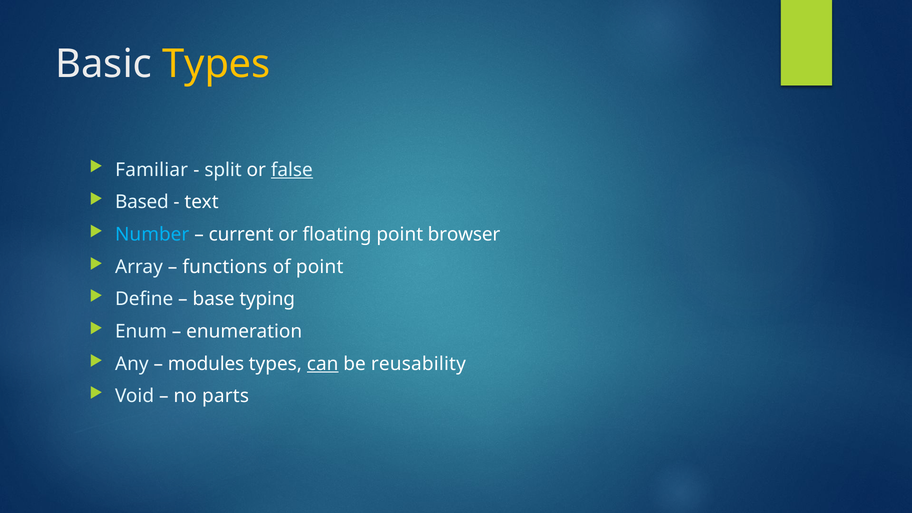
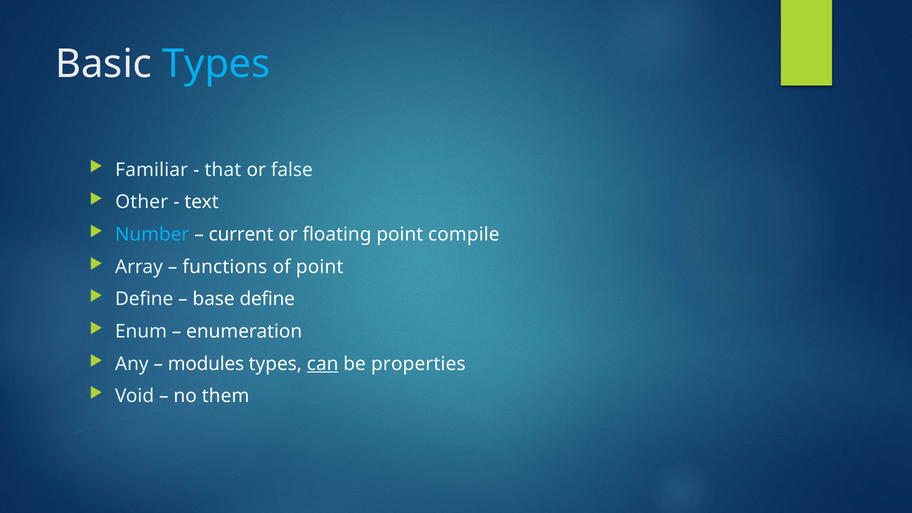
Types at (216, 64) colour: yellow -> light blue
split: split -> that
false underline: present -> none
Based: Based -> Other
browser: browser -> compile
base typing: typing -> define
reusability: reusability -> properties
parts: parts -> them
